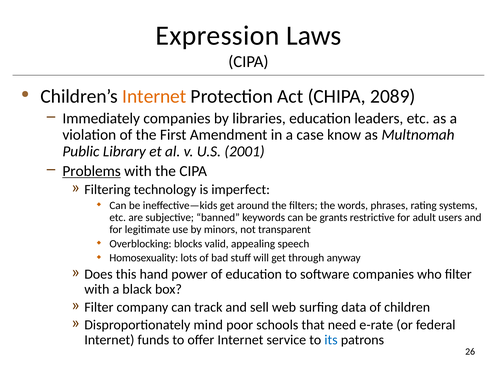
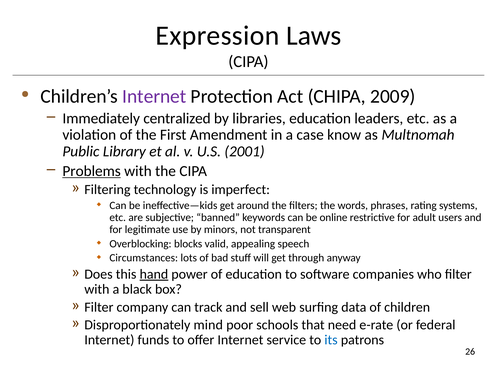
Internet at (154, 96) colour: orange -> purple
2089: 2089 -> 2009
Immediately companies: companies -> centralized
grants: grants -> online
Homosexuality: Homosexuality -> Circumstances
hand underline: none -> present
